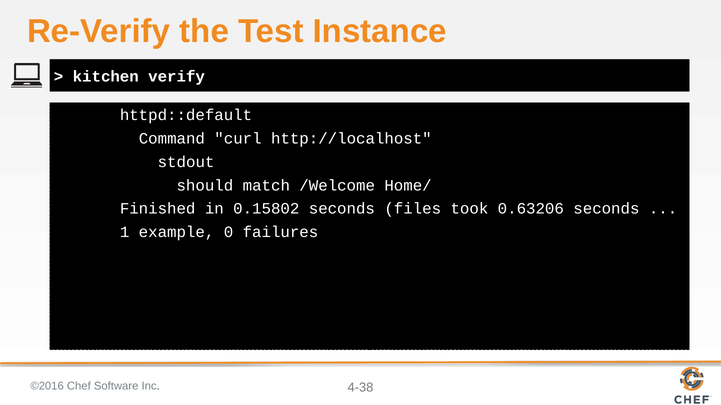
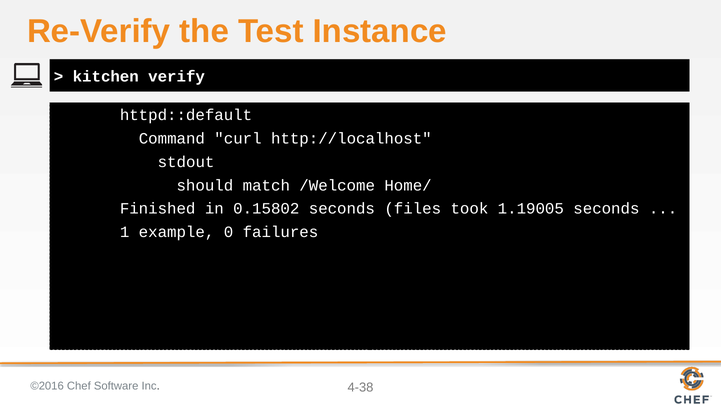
0.63206: 0.63206 -> 1.19005
